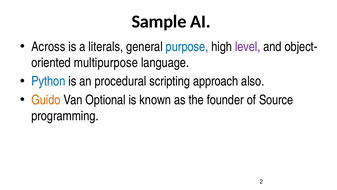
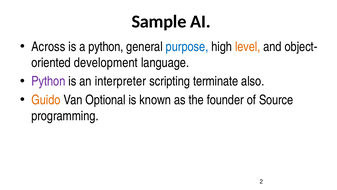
a literals: literals -> python
level colour: purple -> orange
multipurpose: multipurpose -> development
Python at (48, 81) colour: blue -> purple
procedural: procedural -> interpreter
approach: approach -> terminate
